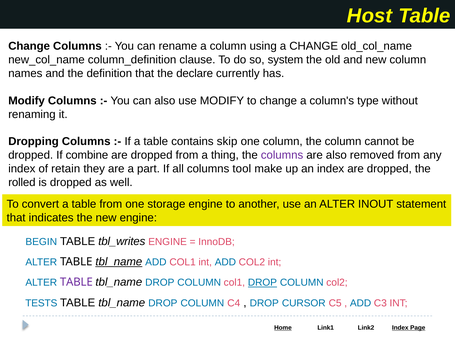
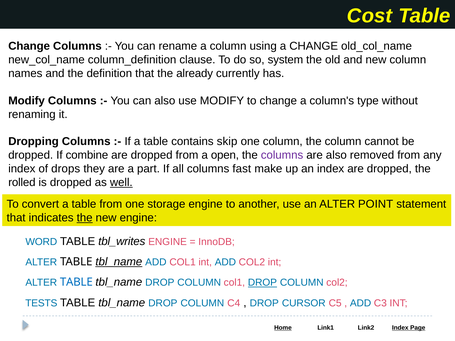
Host: Host -> Cost
declare: declare -> already
thing: thing -> open
retain: retain -> drops
tool: tool -> fast
well underline: none -> present
INOUT: INOUT -> POINT
the at (85, 218) underline: none -> present
BEGIN: BEGIN -> WORD
TABLE at (76, 282) colour: purple -> blue
